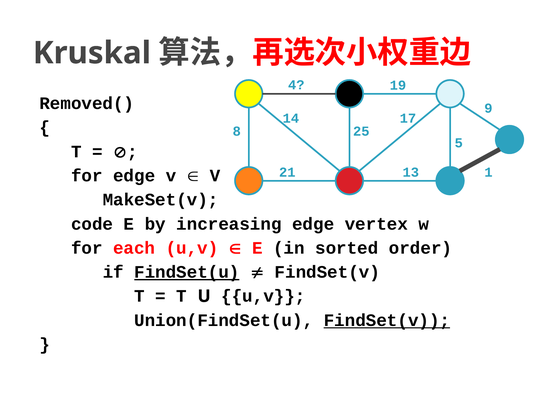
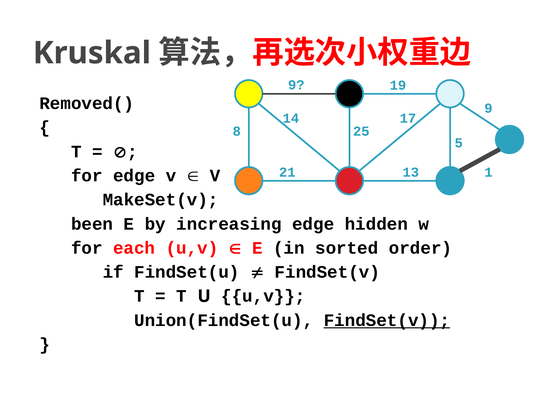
4 at (296, 85): 4 -> 9
code: code -> been
vertex: vertex -> hidden
FindSet(u underline: present -> none
